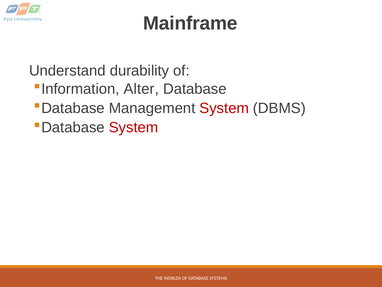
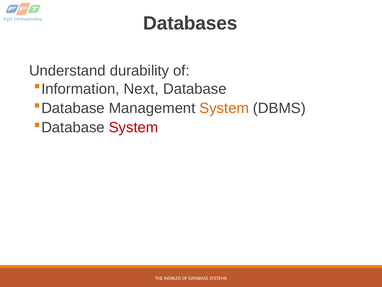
Mainframe: Mainframe -> Databases
Alter: Alter -> Next
System at (224, 108) colour: red -> orange
